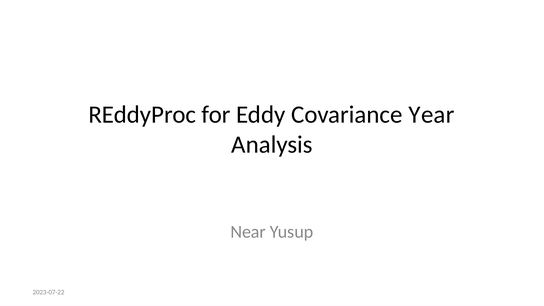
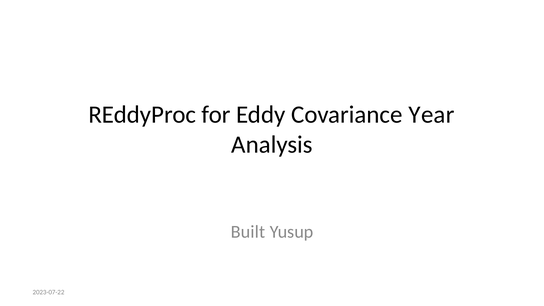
Near: Near -> Built
